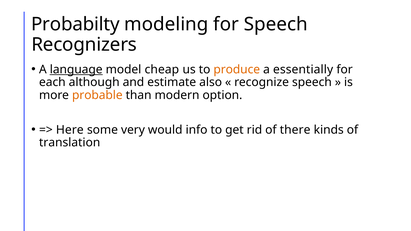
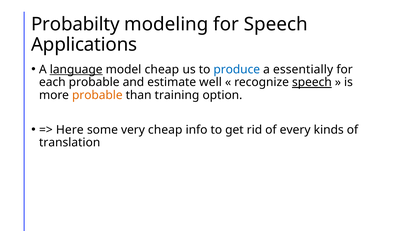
Recognizers: Recognizers -> Applications
produce colour: orange -> blue
each although: although -> probable
also: also -> well
speech at (312, 82) underline: none -> present
modern: modern -> training
very would: would -> cheap
there: there -> every
